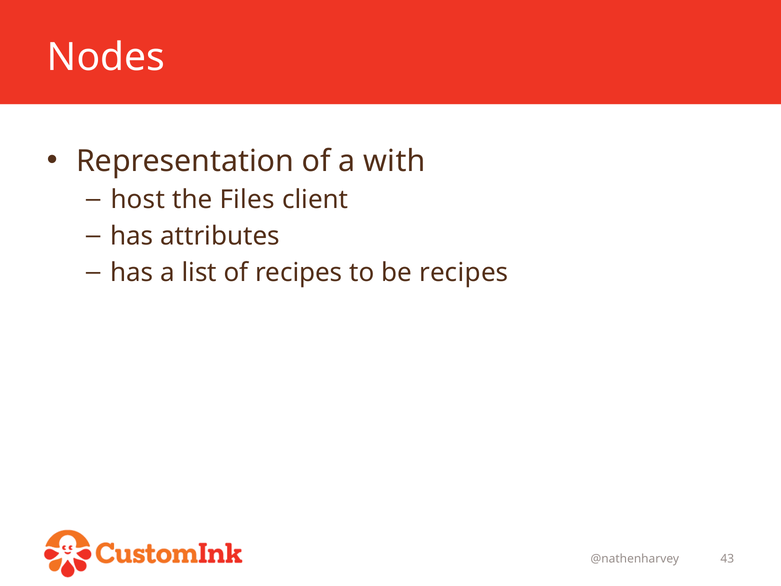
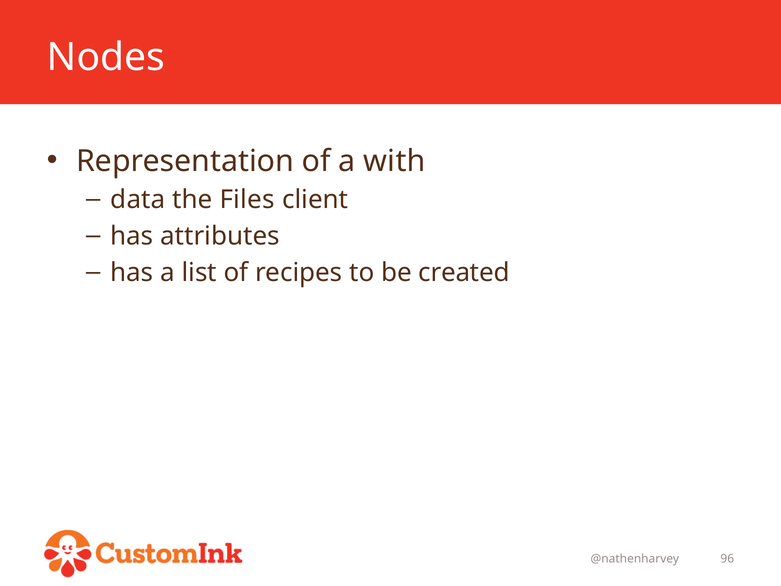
host: host -> data
be recipes: recipes -> created
43: 43 -> 96
